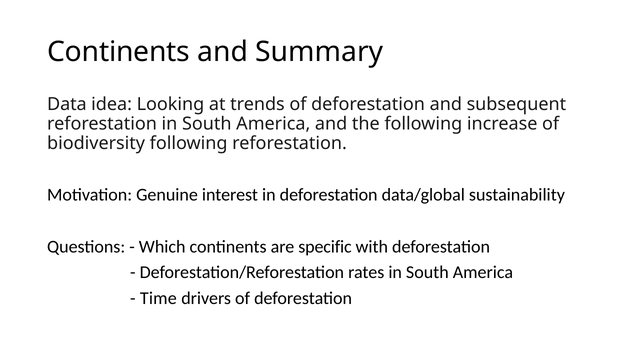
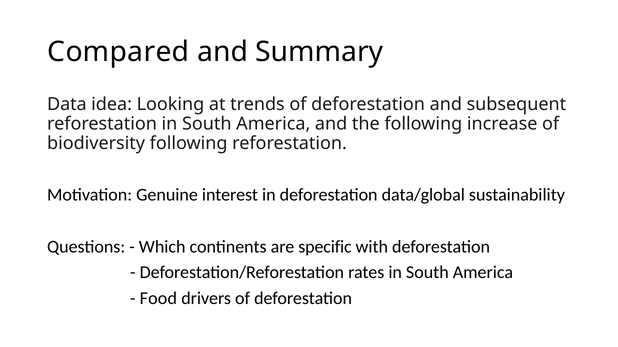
Continents at (119, 52): Continents -> Compared
Time: Time -> Food
